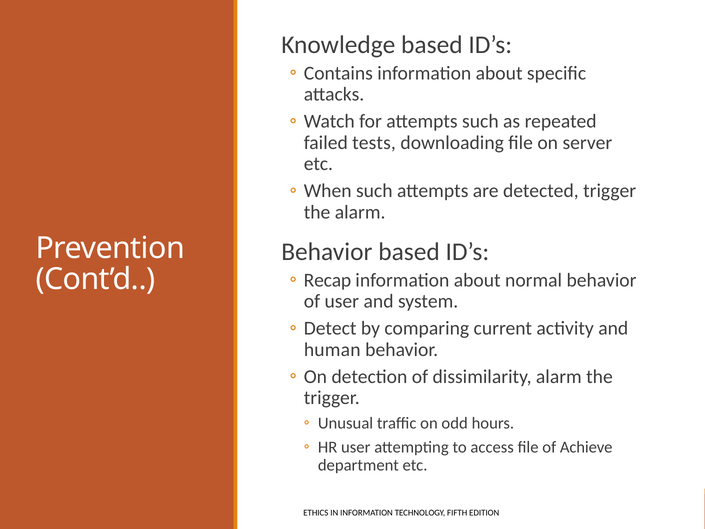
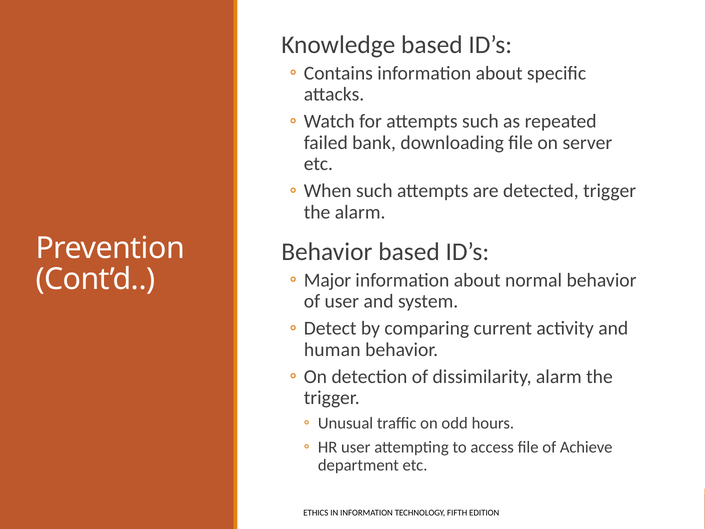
tests: tests -> bank
Recap: Recap -> Major
